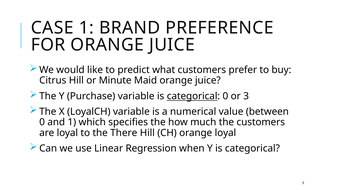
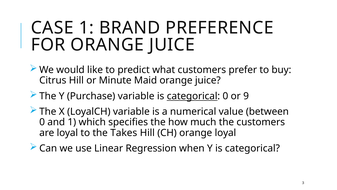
or 3: 3 -> 9
There: There -> Takes
